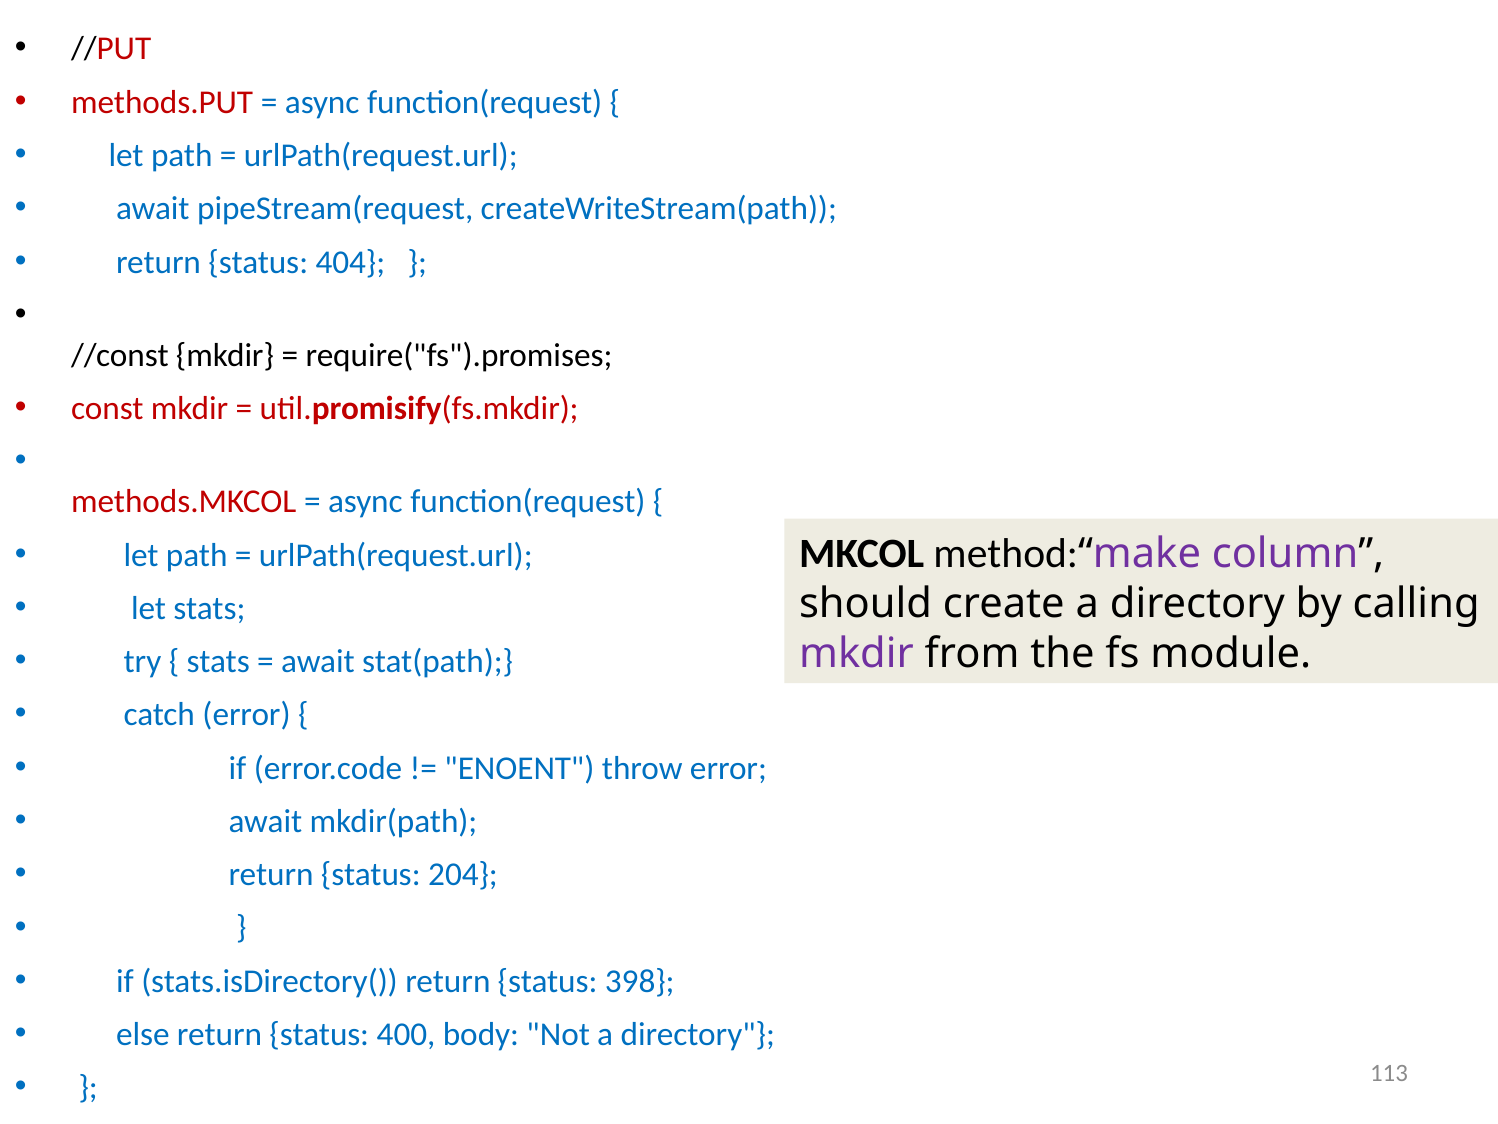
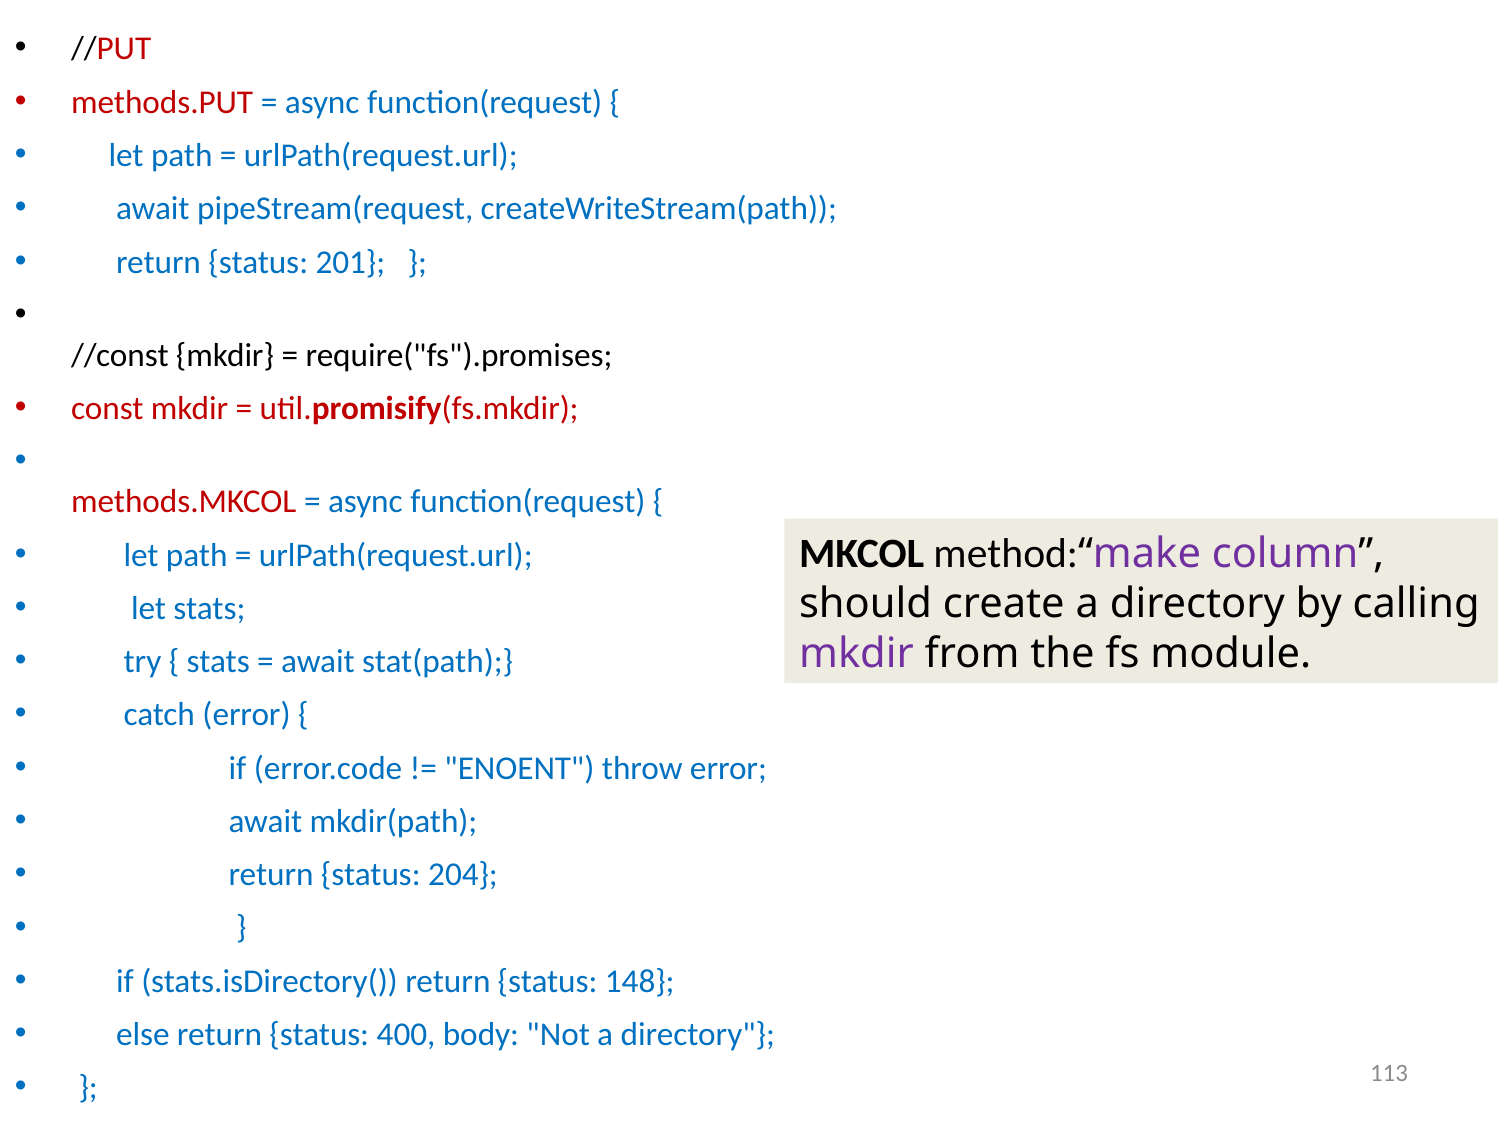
404: 404 -> 201
398: 398 -> 148
